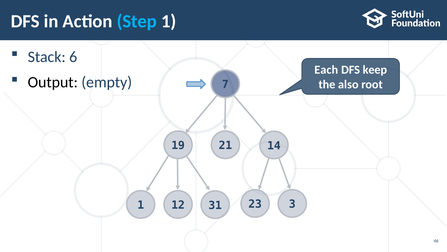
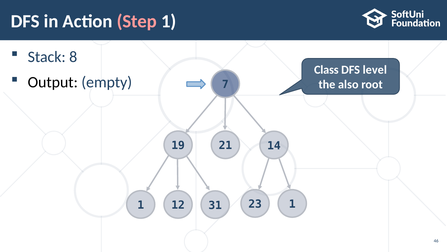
Step colour: light blue -> pink
6: 6 -> 8
Each: Each -> Class
keep: keep -> level
23 3: 3 -> 1
